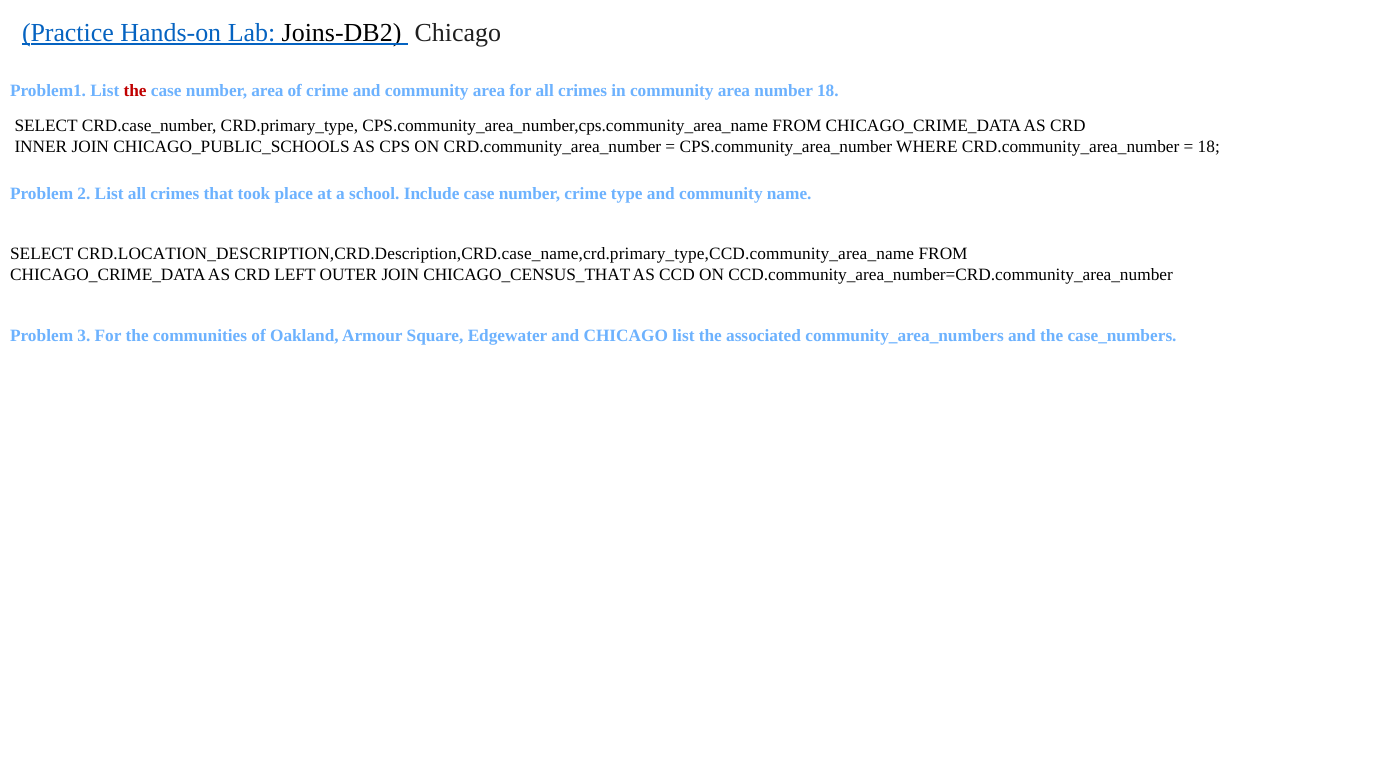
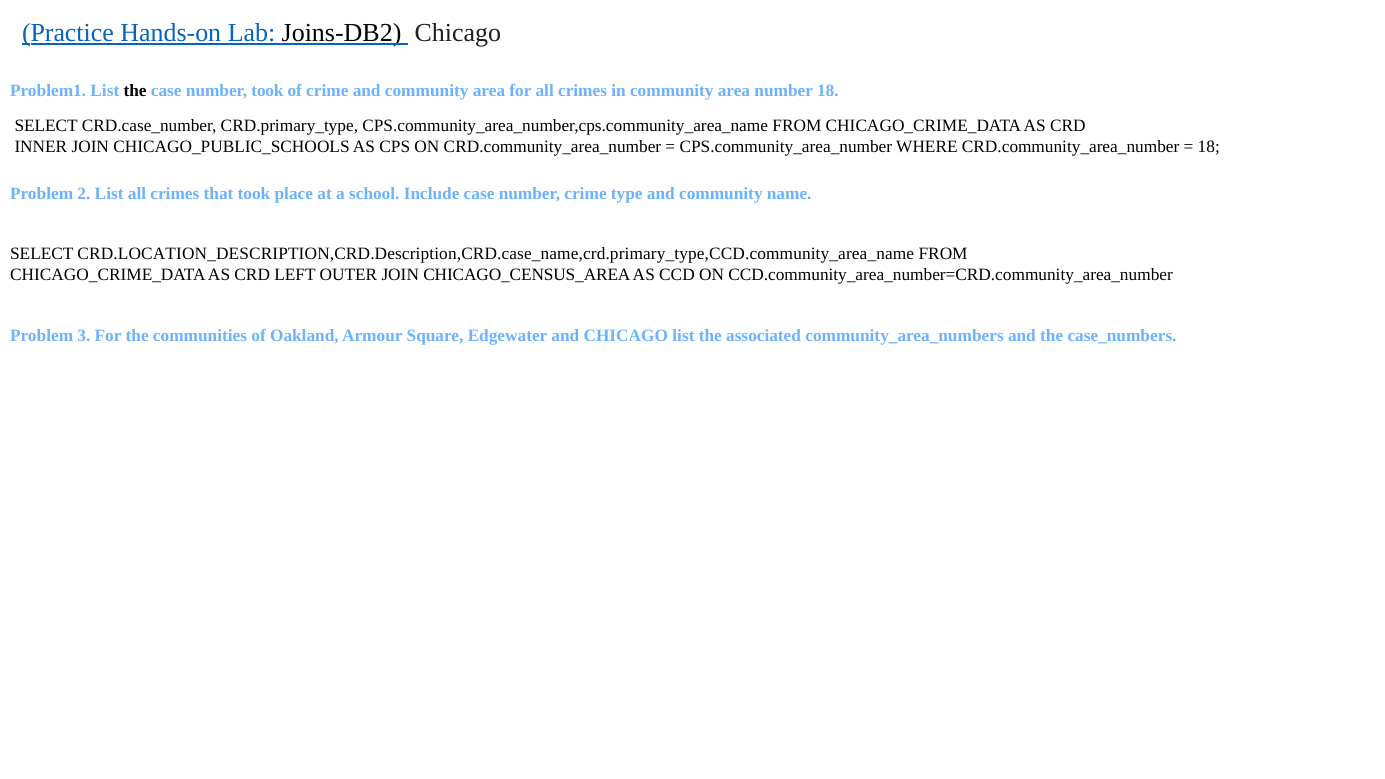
the at (135, 90) colour: red -> black
number area: area -> took
CHICAGO_CENSUS_THAT: CHICAGO_CENSUS_THAT -> CHICAGO_CENSUS_AREA
